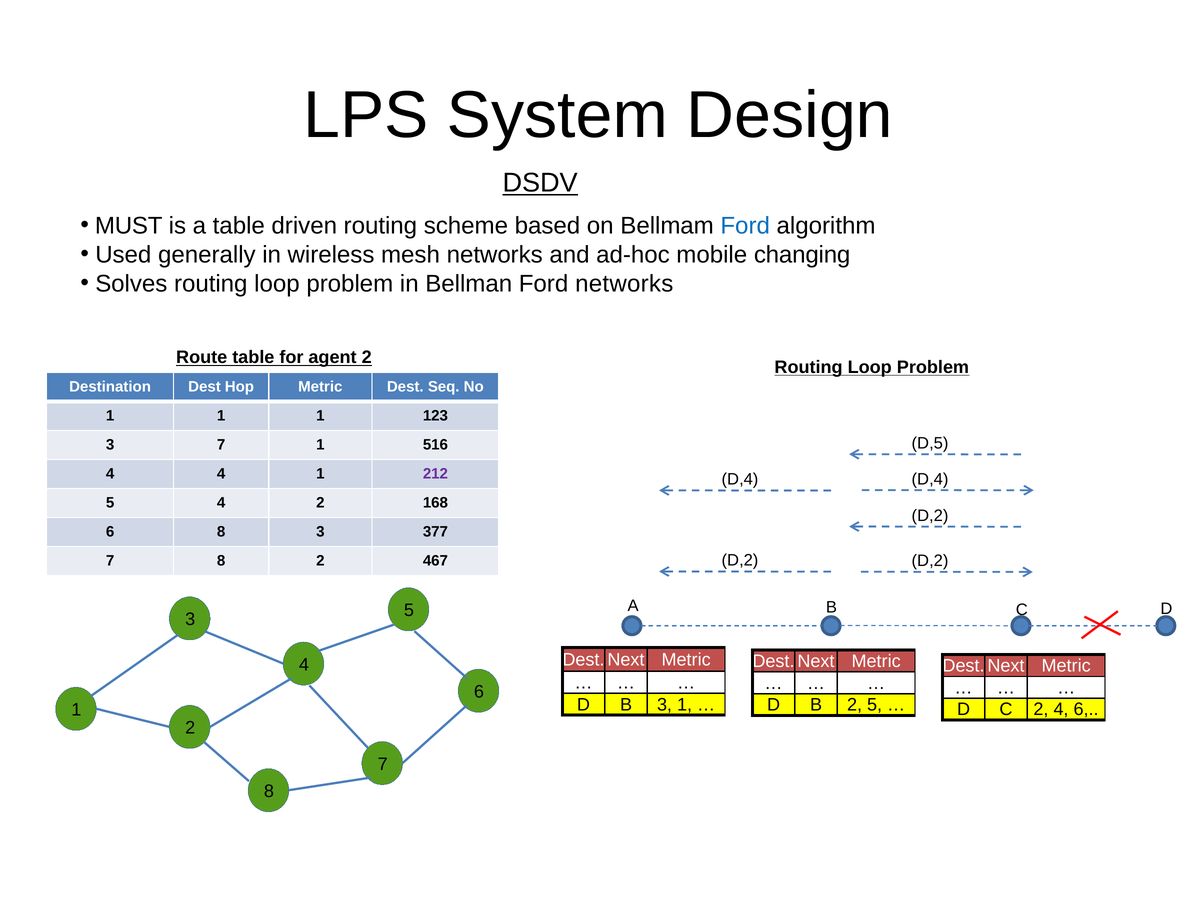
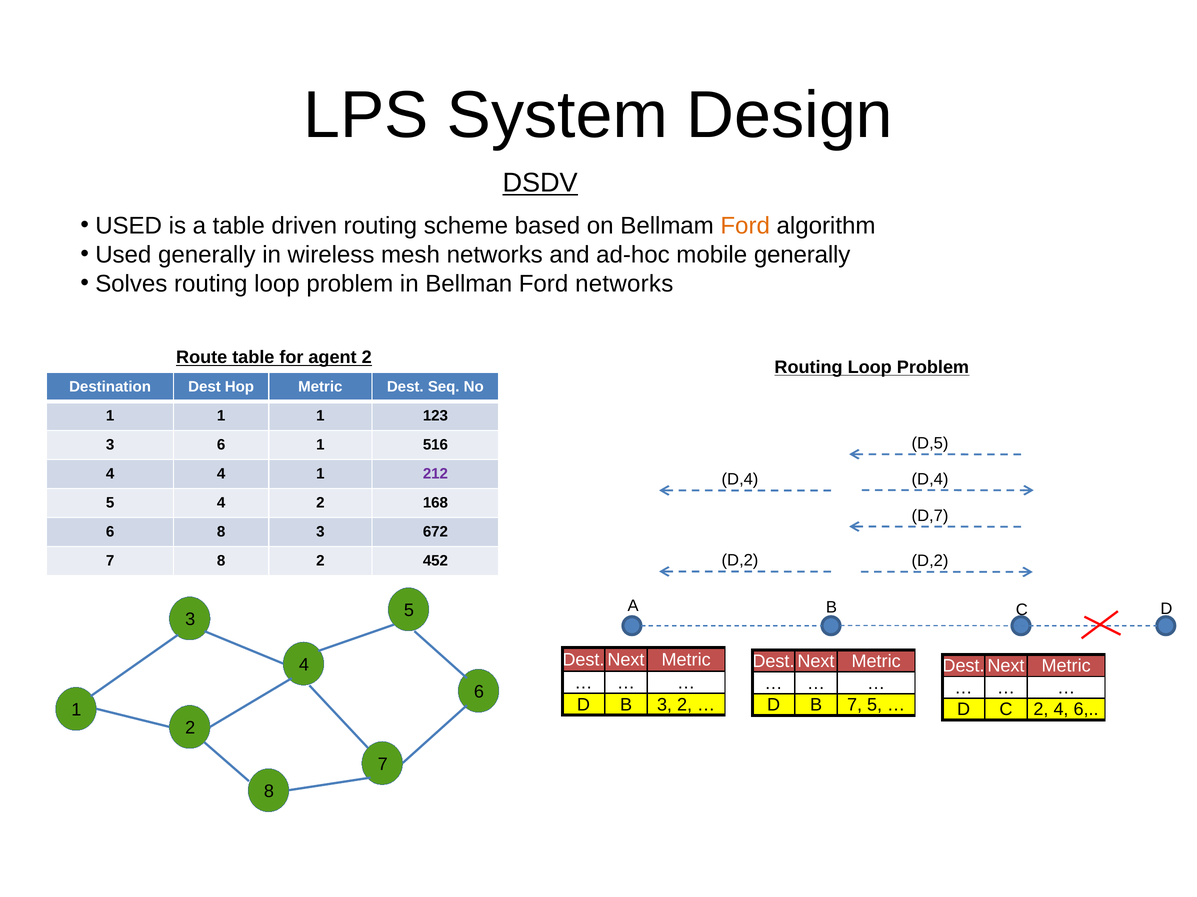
MUST at (129, 226): MUST -> USED
Ford at (745, 226) colour: blue -> orange
mobile changing: changing -> generally
3 7: 7 -> 6
D,2 at (930, 516): D,2 -> D,7
377: 377 -> 672
467: 467 -> 452
3 1: 1 -> 2
B 2: 2 -> 7
